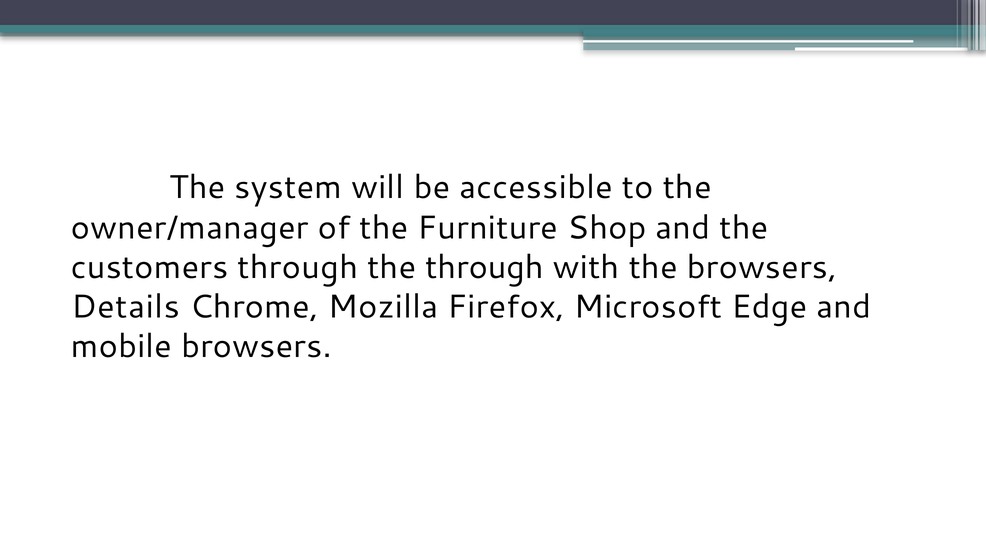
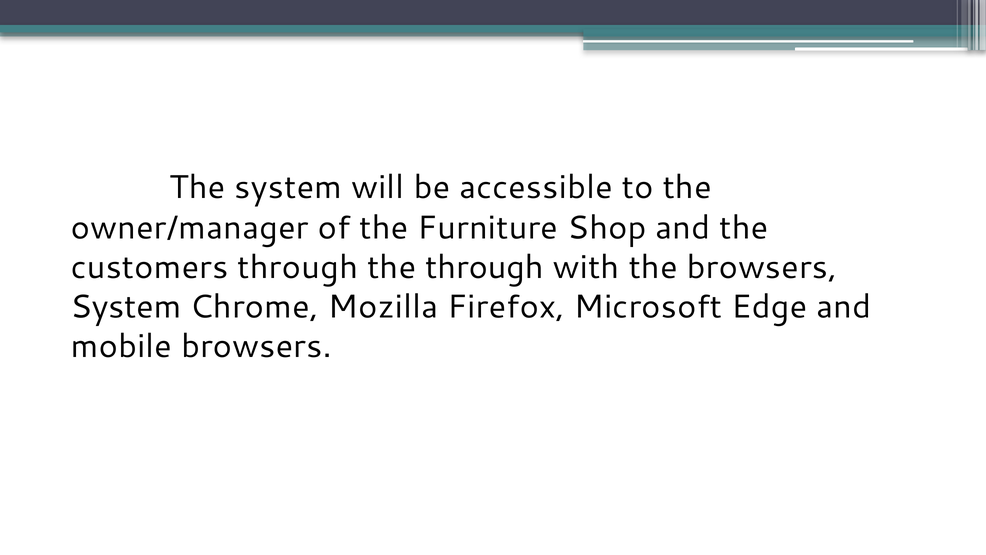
Details at (126, 307): Details -> System
